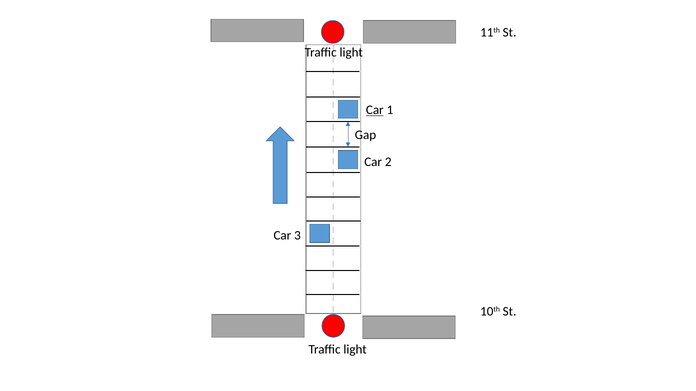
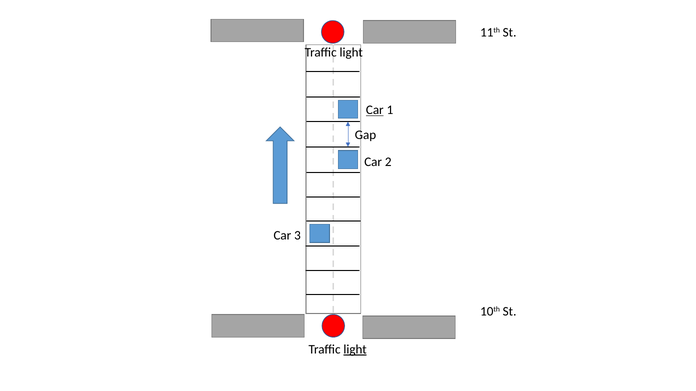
light at (355, 350) underline: none -> present
